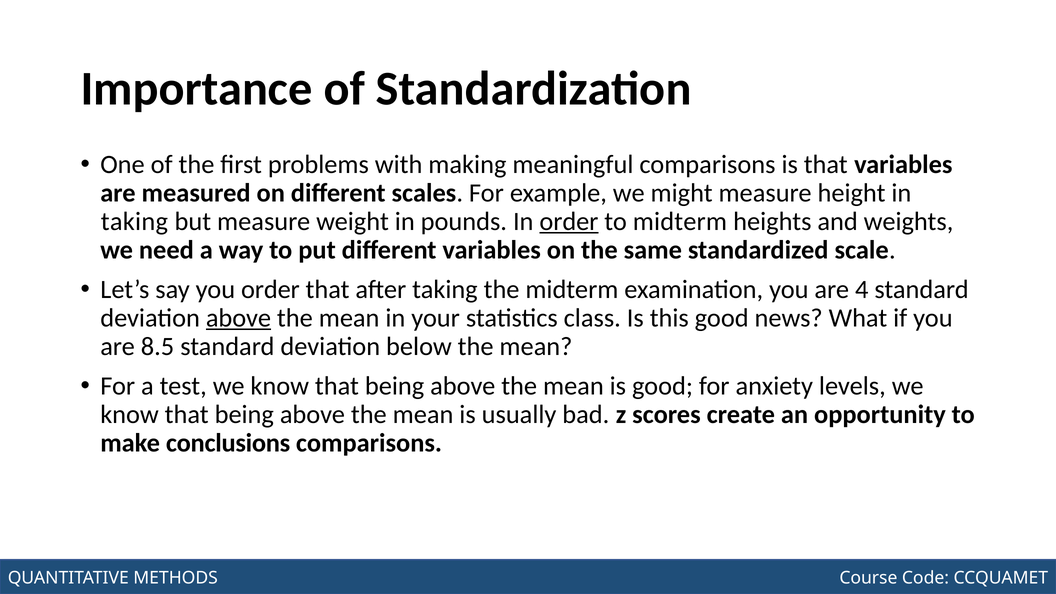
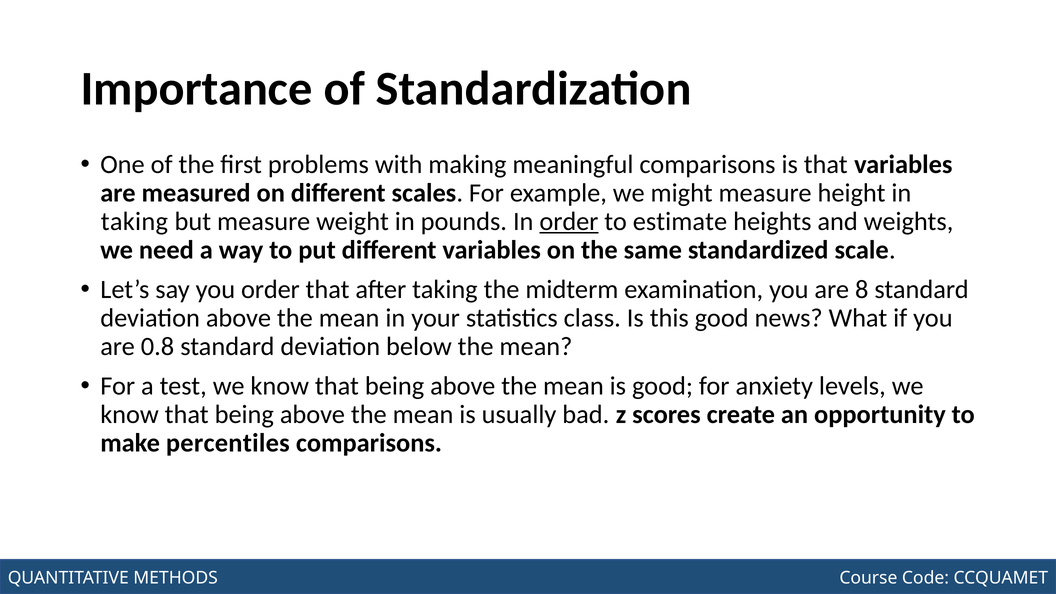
to midterm: midterm -> estimate
4: 4 -> 8
above at (238, 318) underline: present -> none
8.5: 8.5 -> 0.8
conclusions: conclusions -> percentiles
